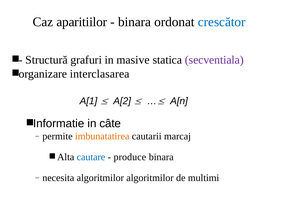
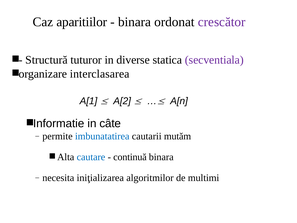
crescător colour: blue -> purple
grafuri: grafuri -> tuturor
masive: masive -> diverse
imbunatatirea colour: orange -> blue
marcaj: marcaj -> mutăm
produce: produce -> continuă
necesita algoritmilor: algoritmilor -> iniţializarea
